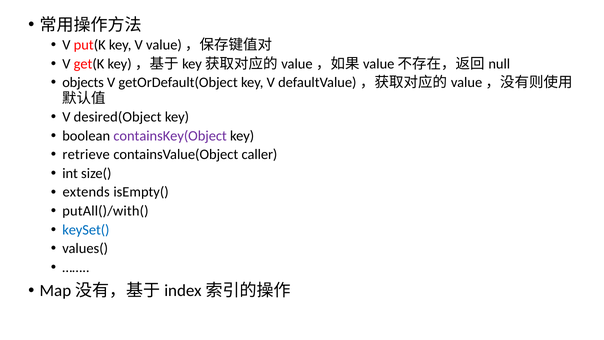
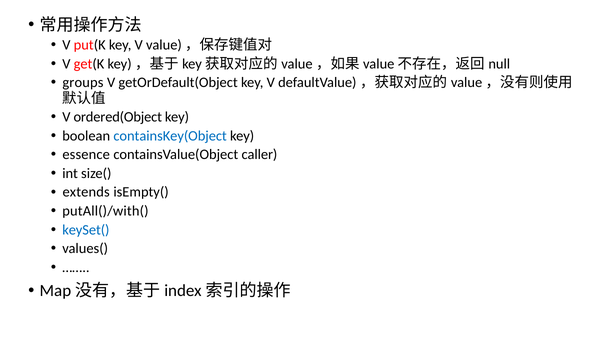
objects: objects -> groups
desired(Object: desired(Object -> ordered(Object
containsKey(Object colour: purple -> blue
retrieve: retrieve -> essence
